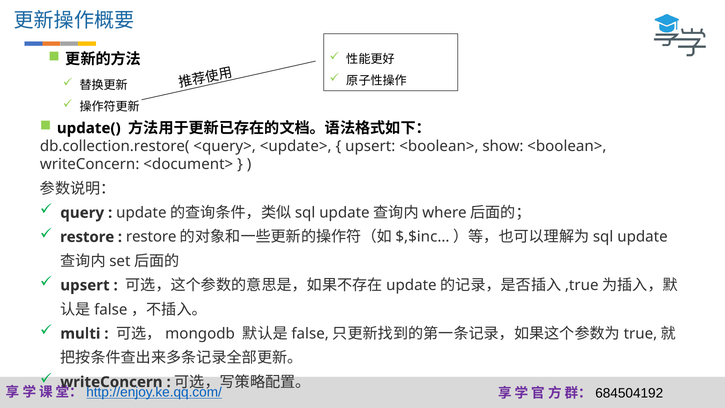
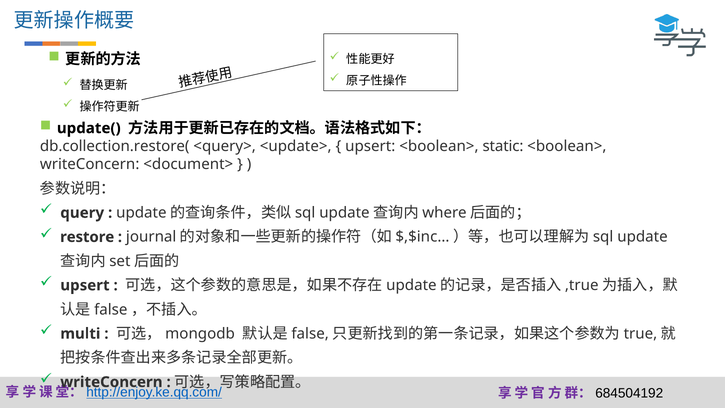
show: show -> static
restore at (151, 237): restore -> journal
